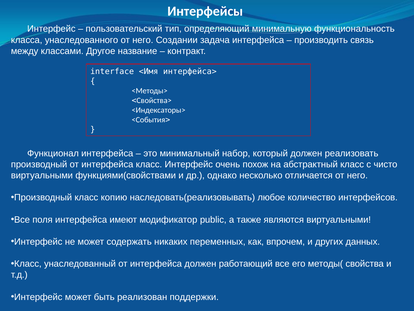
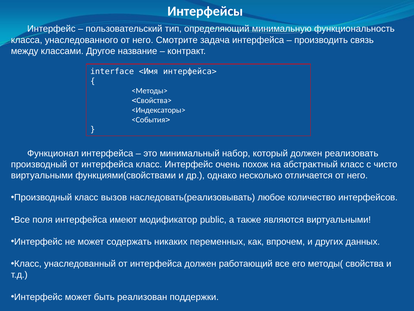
Создании: Создании -> Смотрите
копию: копию -> вызов
